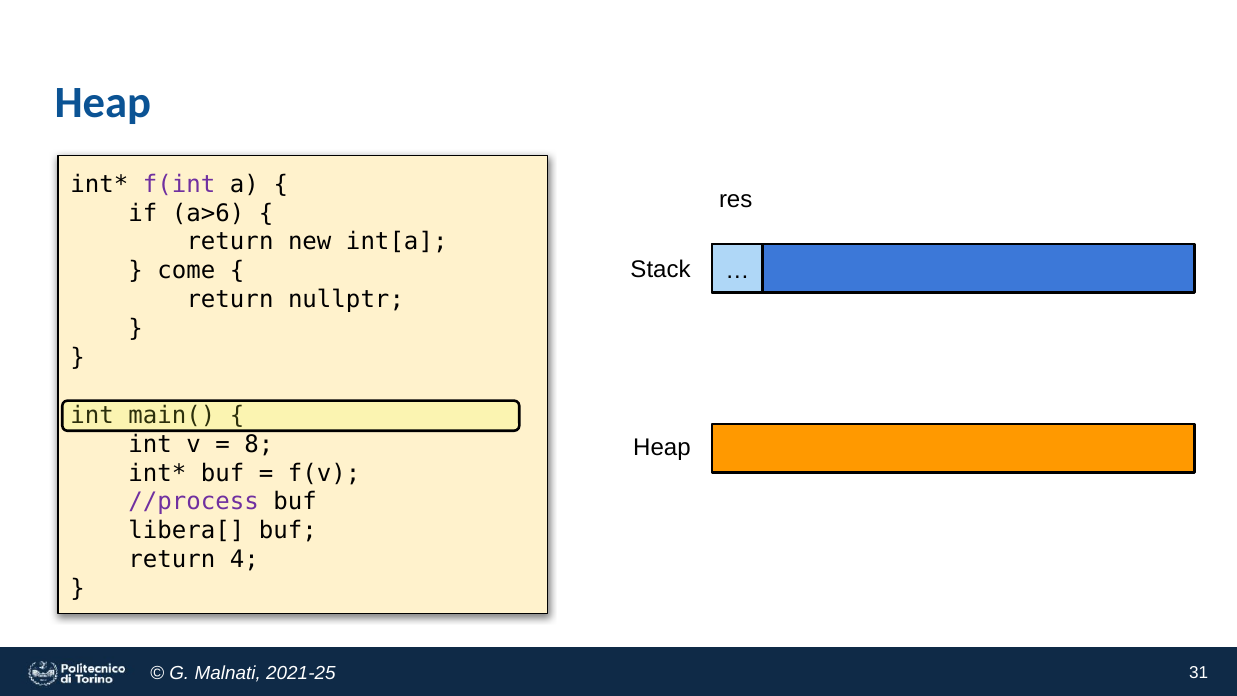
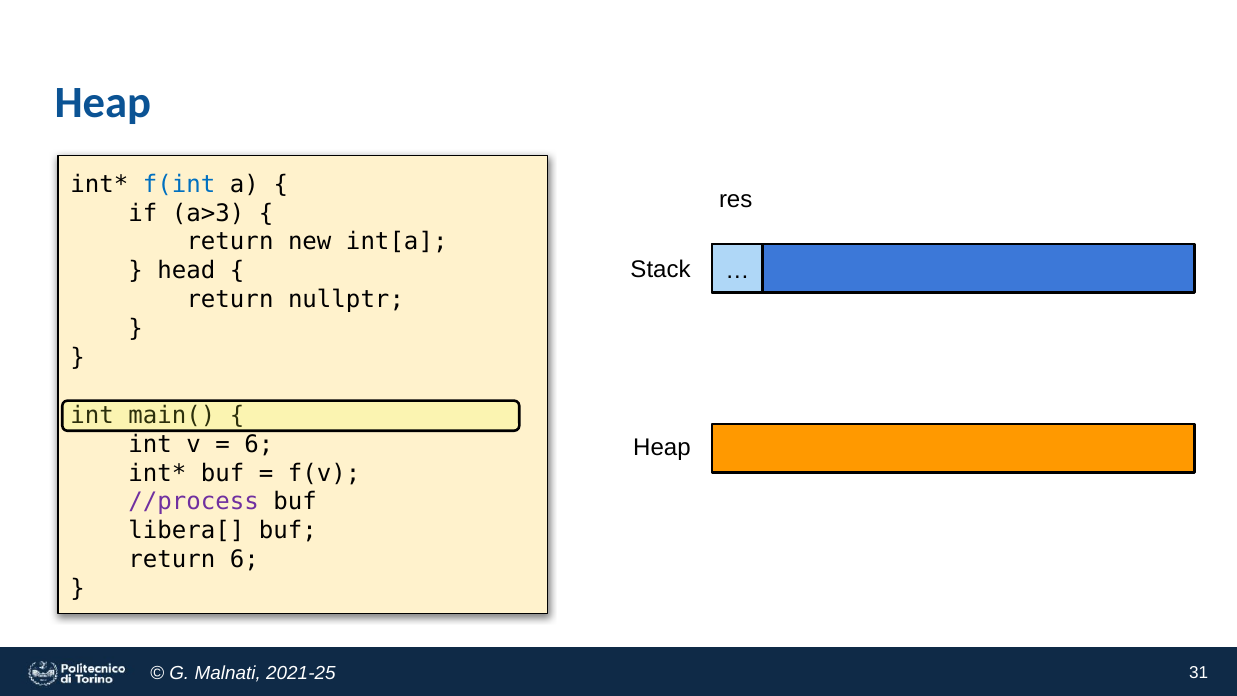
f(int colour: purple -> blue
a>6: a>6 -> a>3
come: come -> head
8 at (259, 444): 8 -> 6
return 4: 4 -> 6
